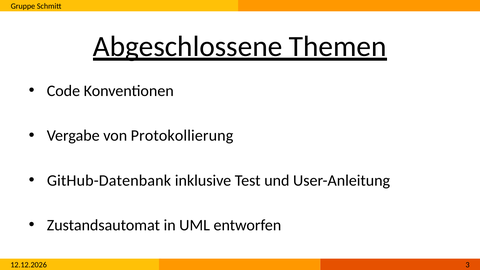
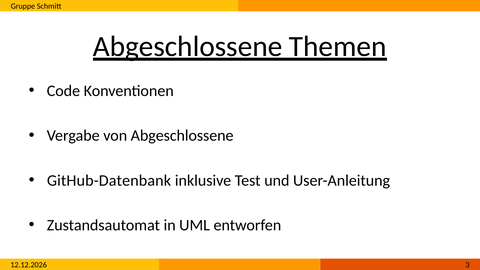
von Protokollierung: Protokollierung -> Abgeschlossene
